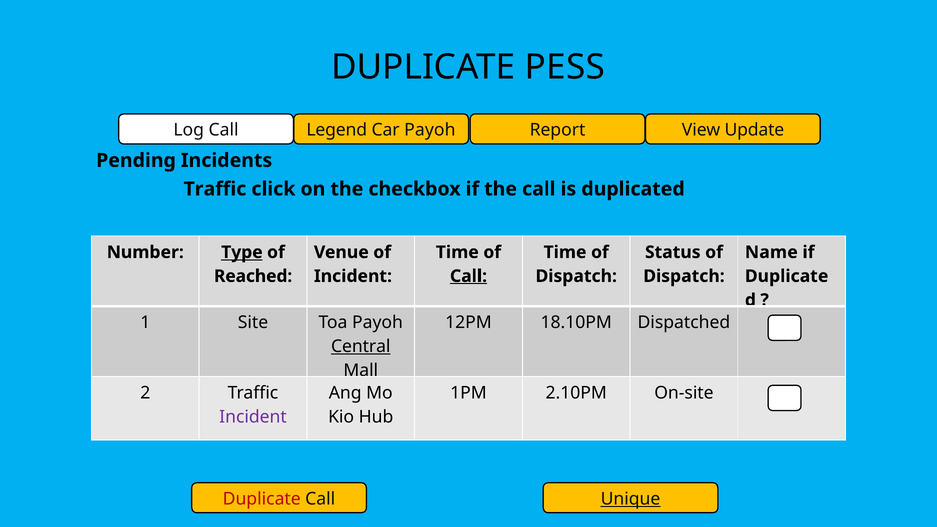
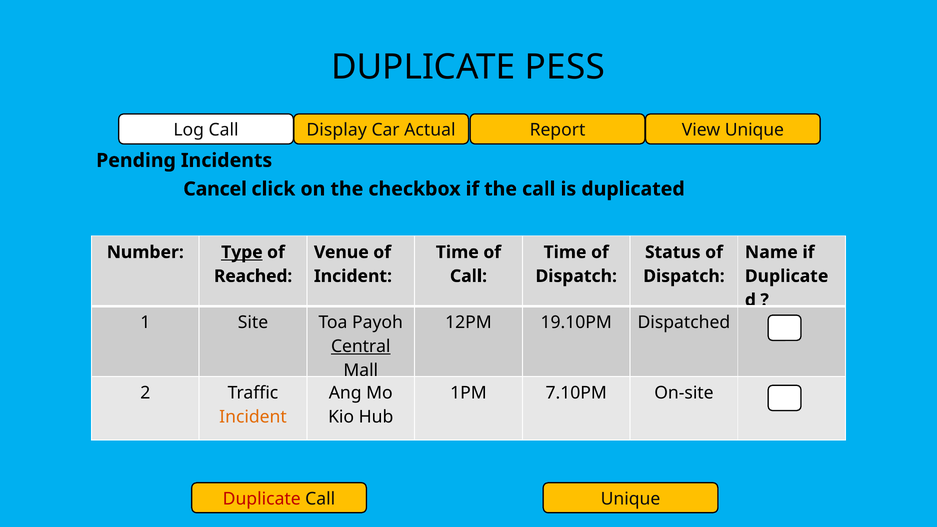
Legend: Legend -> Display
Car Payoh: Payoh -> Actual
View Update: Update -> Unique
Traffic at (215, 189): Traffic -> Cancel
Call at (468, 276) underline: present -> none
18.10PM: 18.10PM -> 19.10PM
2.10PM: 2.10PM -> 7.10PM
Incident at (253, 417) colour: purple -> orange
Unique at (630, 499) underline: present -> none
